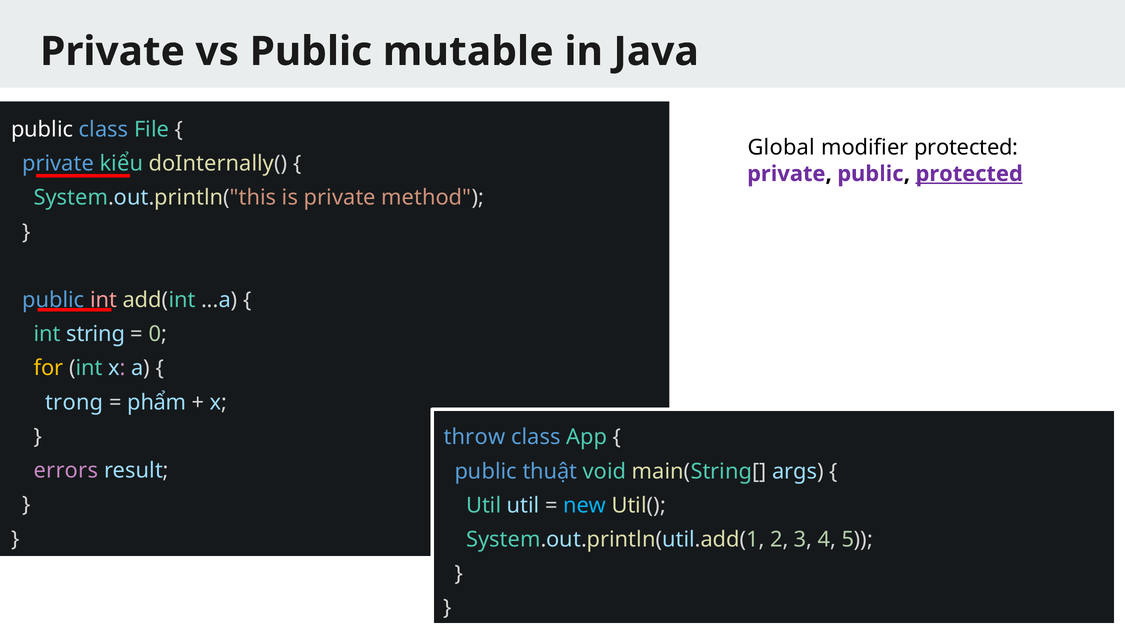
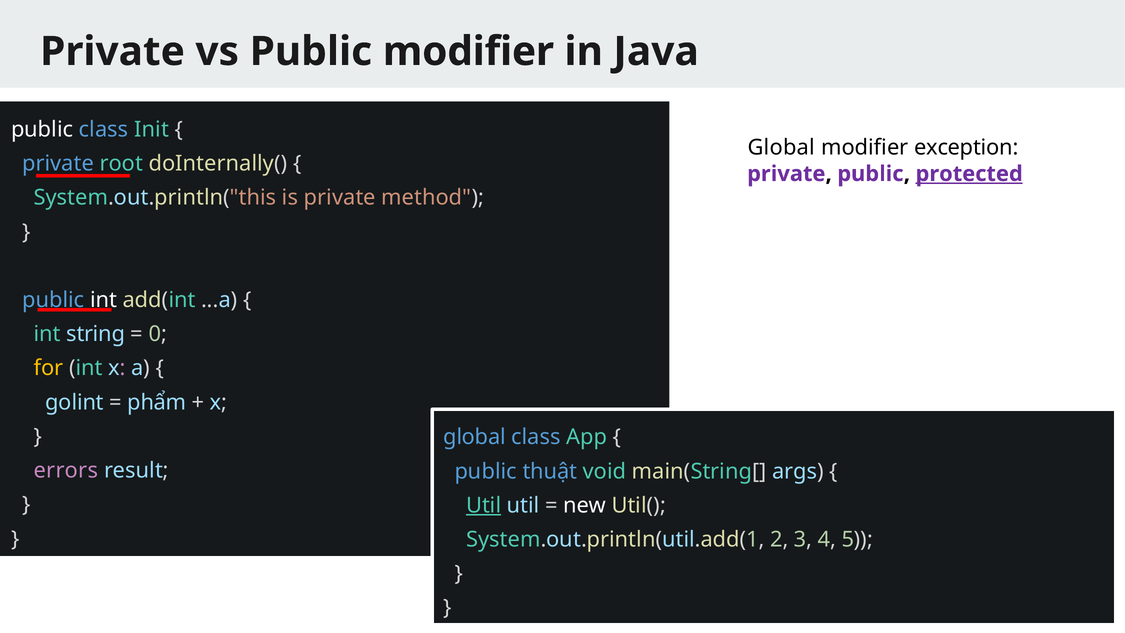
Public mutable: mutable -> modifier
File: File -> Init
modifier protected: protected -> exception
kiểu: kiểu -> root
int at (104, 300) colour: pink -> white
trong: trong -> golint
throw at (474, 437): throw -> global
Util at (484, 505) underline: none -> present
new colour: light blue -> white
